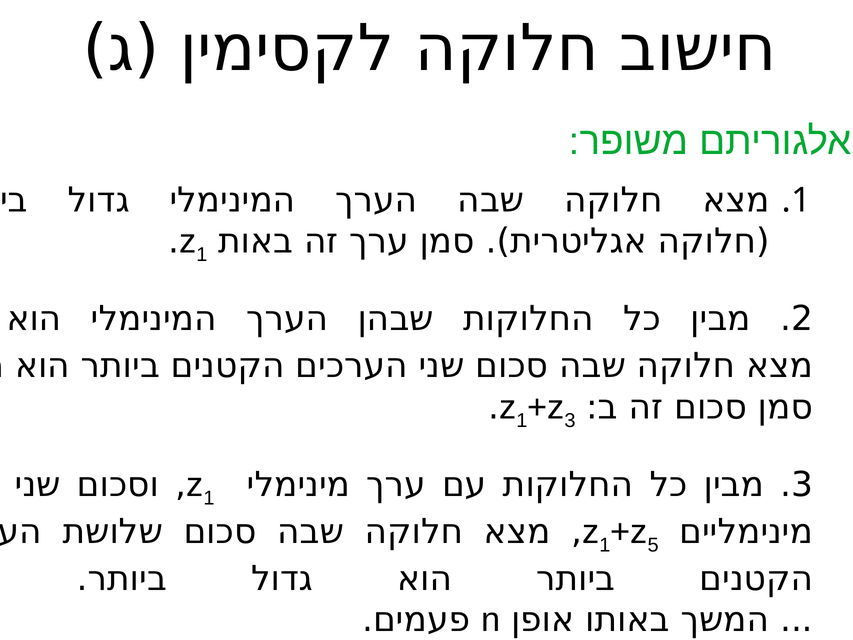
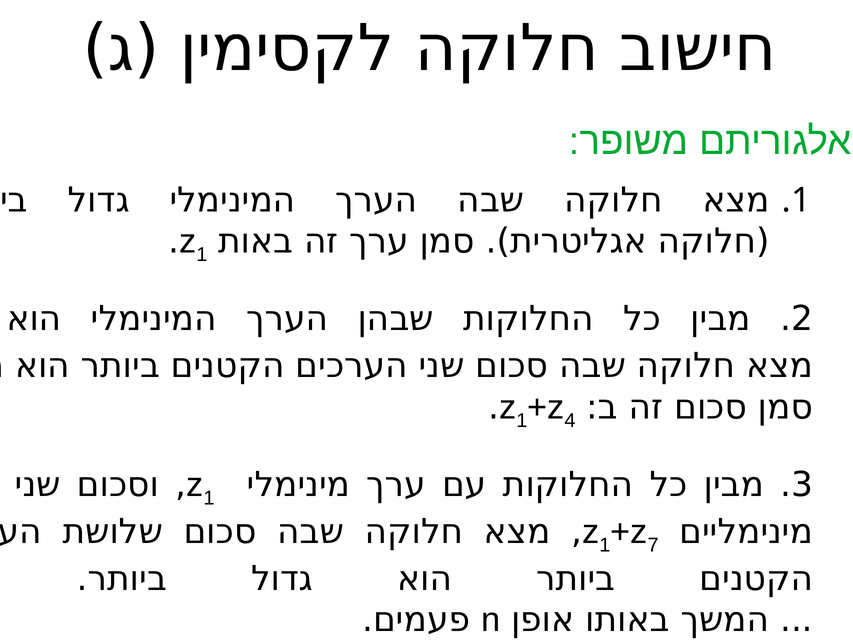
3 at (570, 420): 3 -> 4
5: 5 -> 7
